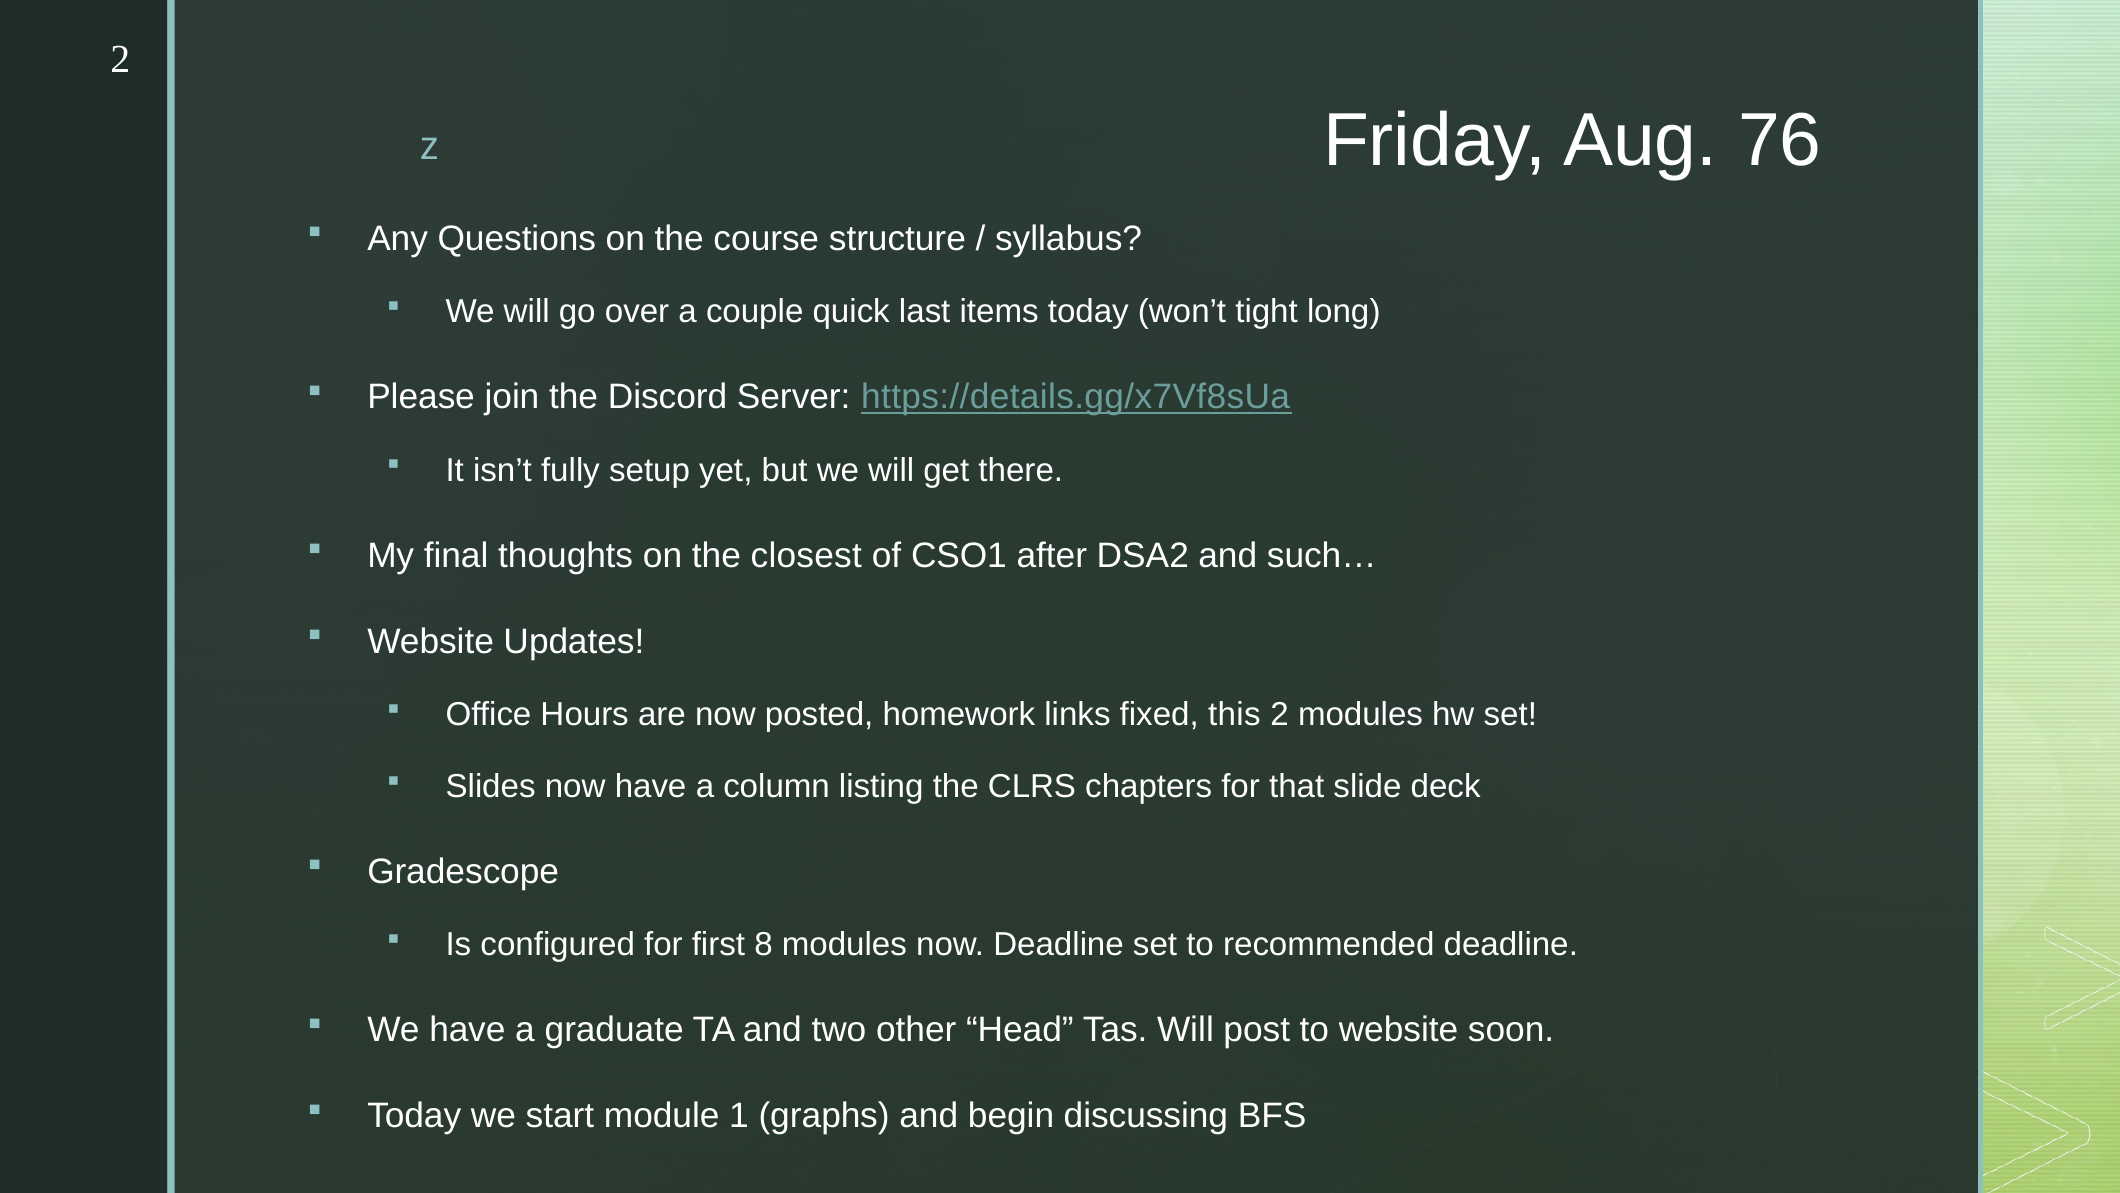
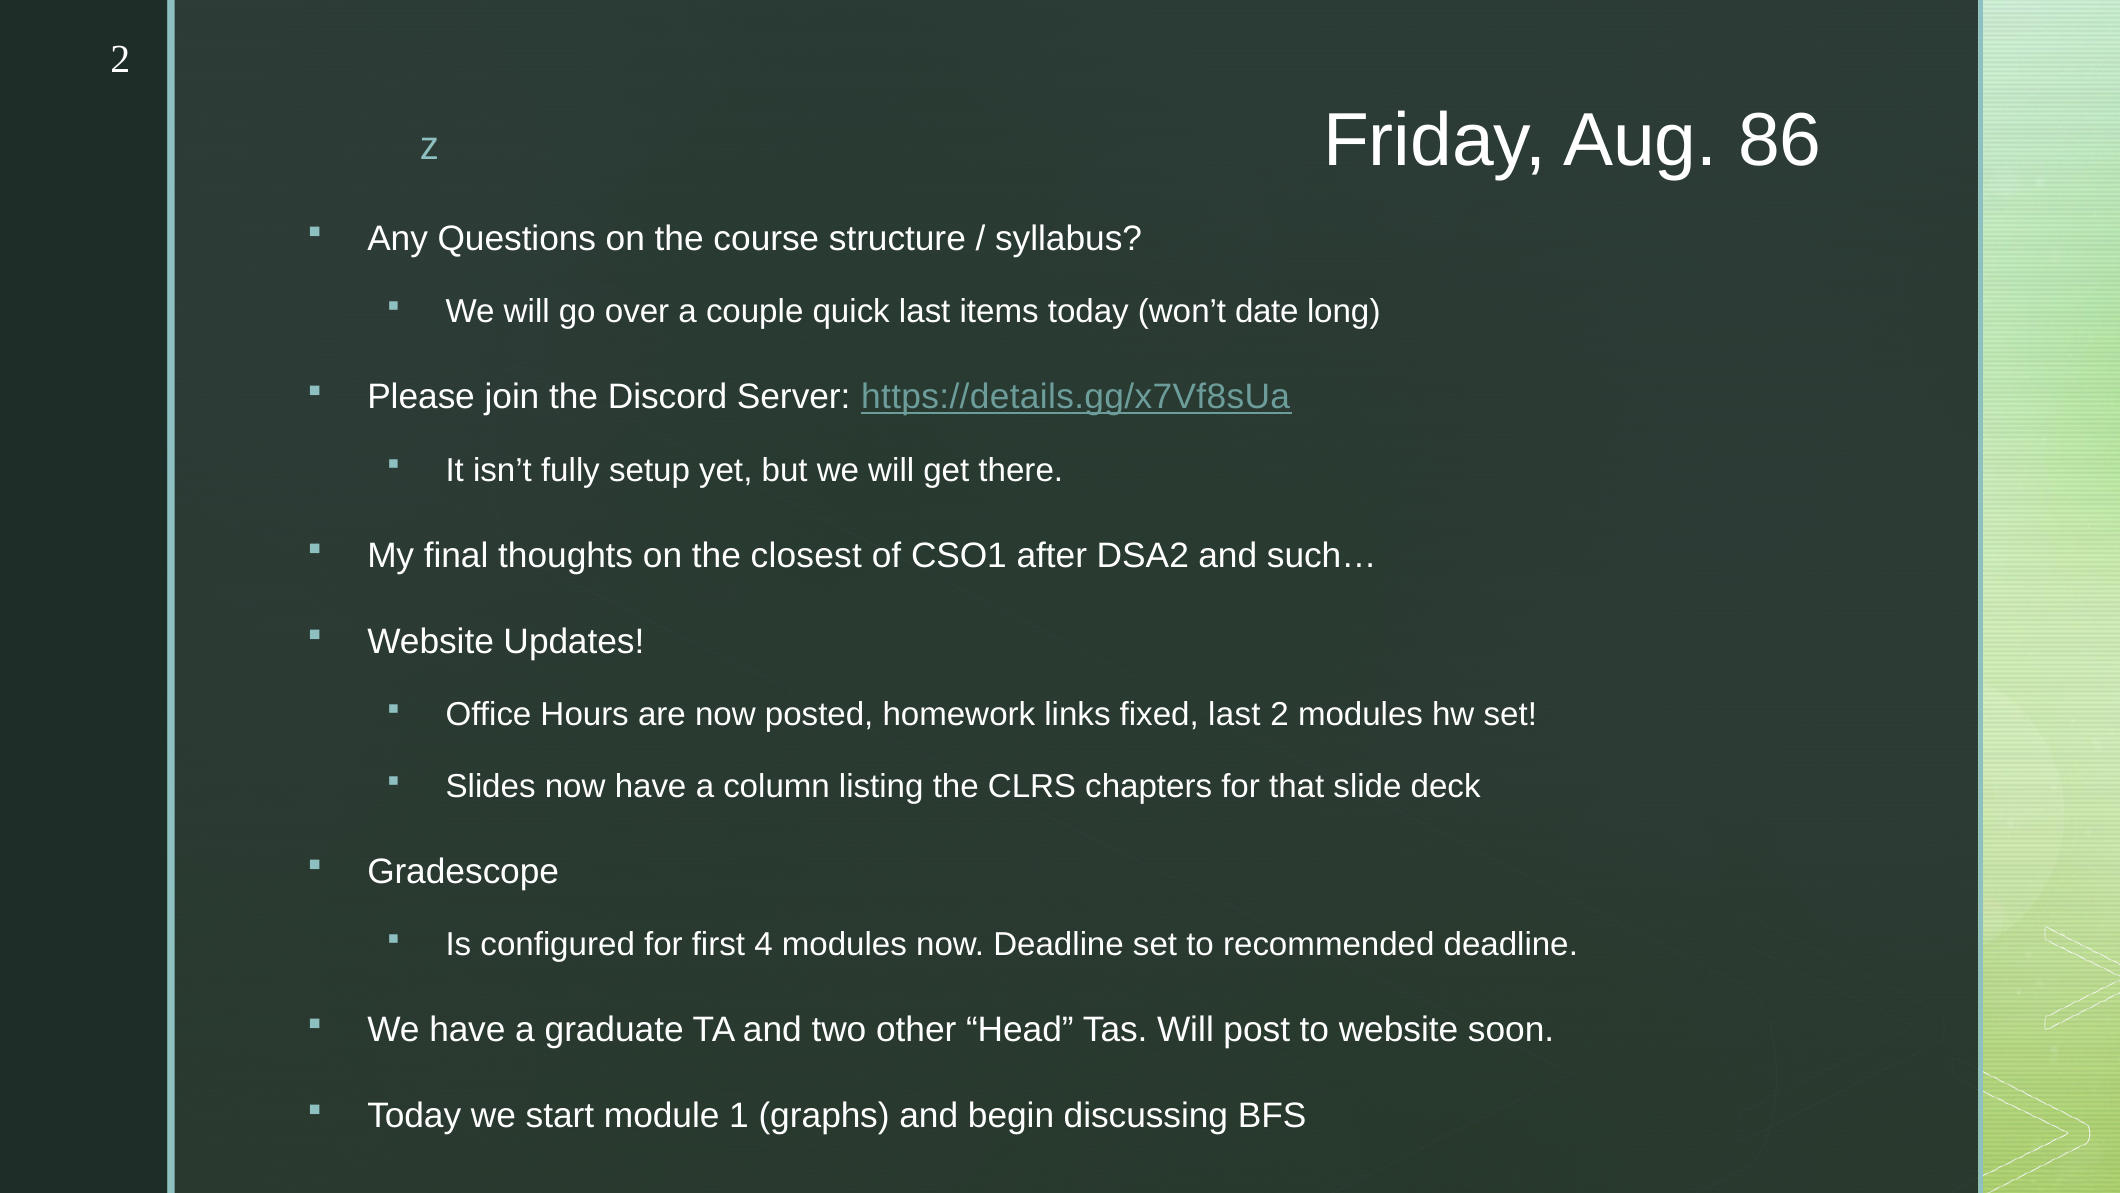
76: 76 -> 86
tight: tight -> date
fixed this: this -> last
8: 8 -> 4
